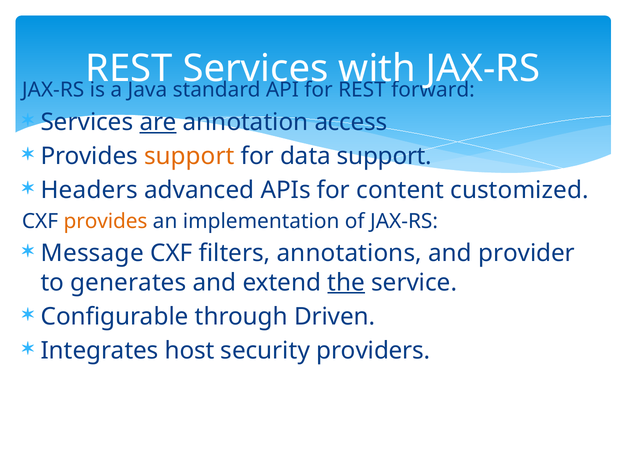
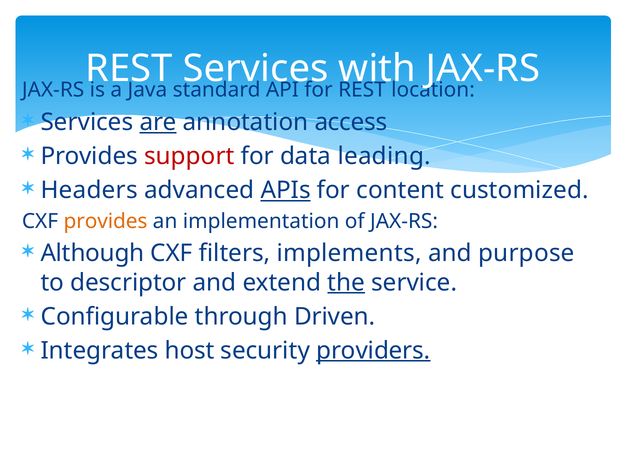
forward: forward -> location
support at (189, 156) colour: orange -> red
data support: support -> leading
APIs underline: none -> present
Message: Message -> Although
annotations: annotations -> implements
provider: provider -> purpose
generates: generates -> descriptor
providers underline: none -> present
